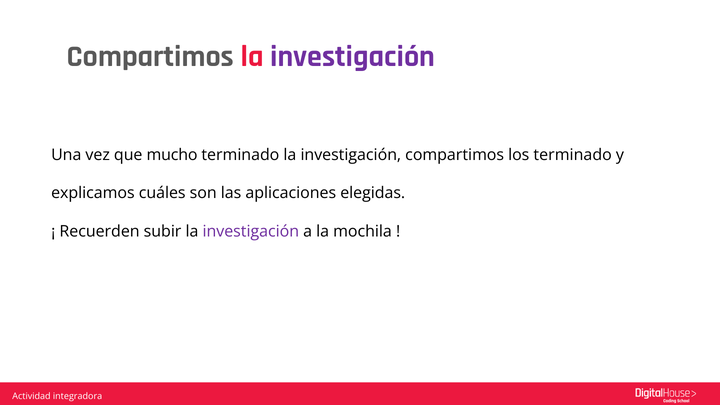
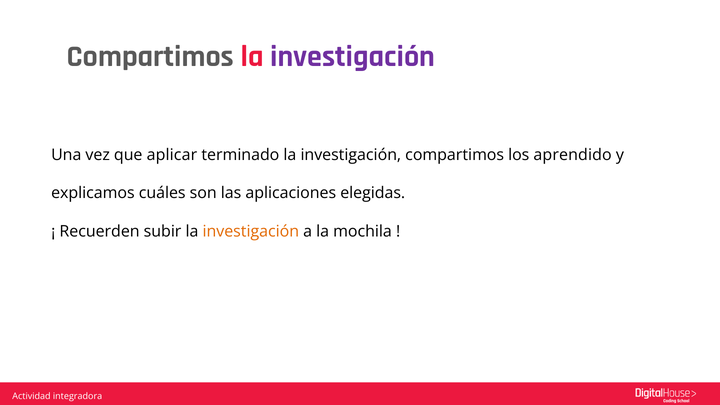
mucho: mucho -> aplicar
los terminado: terminado -> aprendido
investigación at (251, 232) colour: purple -> orange
